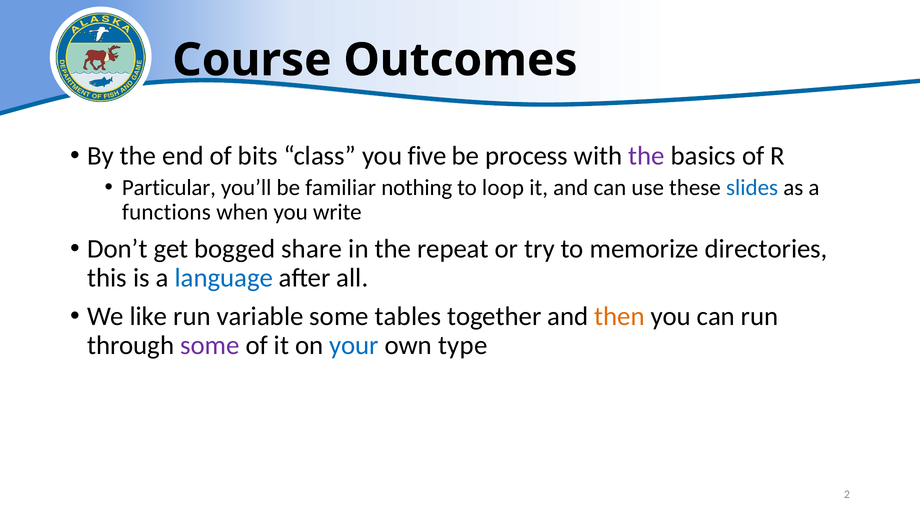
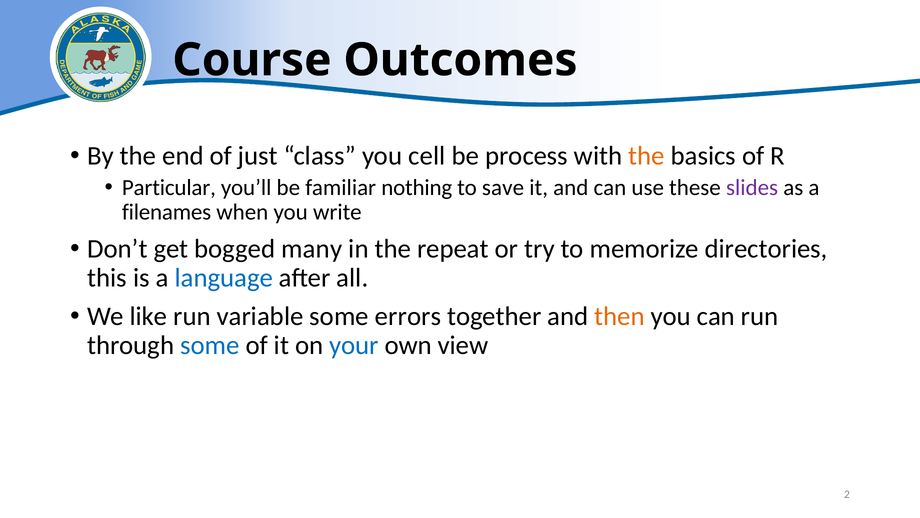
bits: bits -> just
five: five -> cell
the at (646, 156) colour: purple -> orange
loop: loop -> save
slides colour: blue -> purple
functions: functions -> filenames
share: share -> many
tables: tables -> errors
some at (210, 345) colour: purple -> blue
type: type -> view
